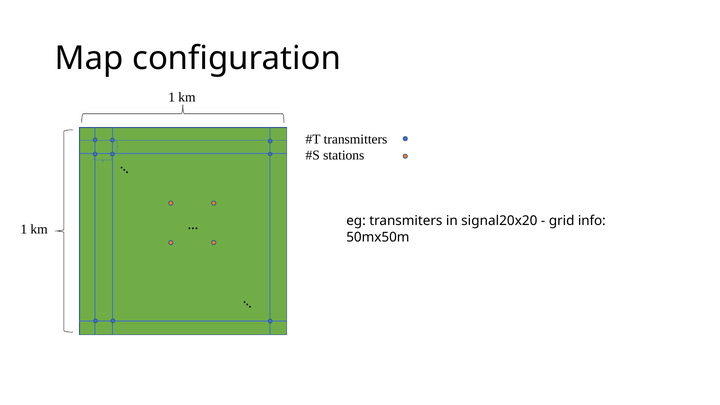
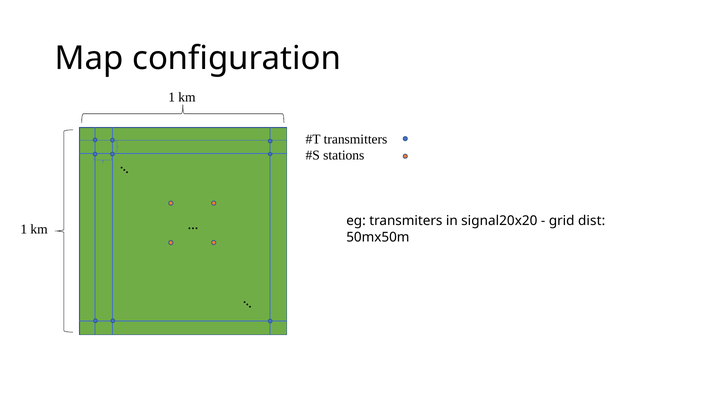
info: info -> dist
